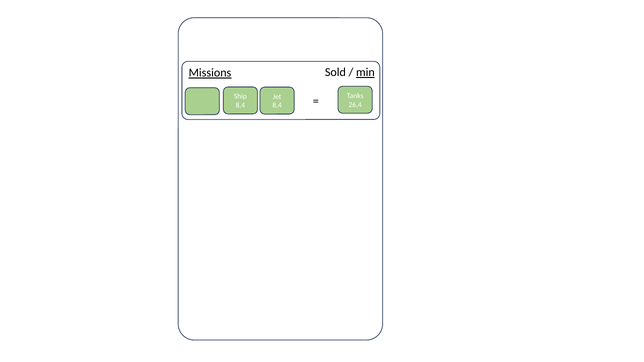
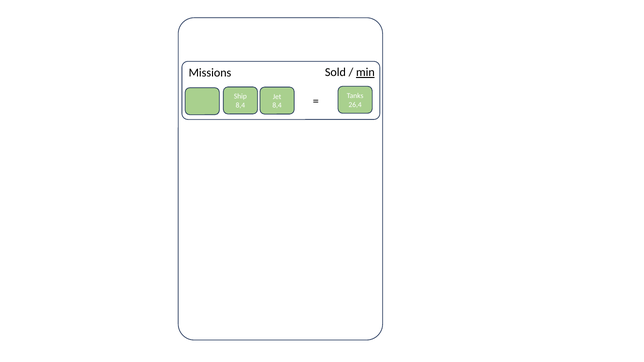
Missions underline: present -> none
